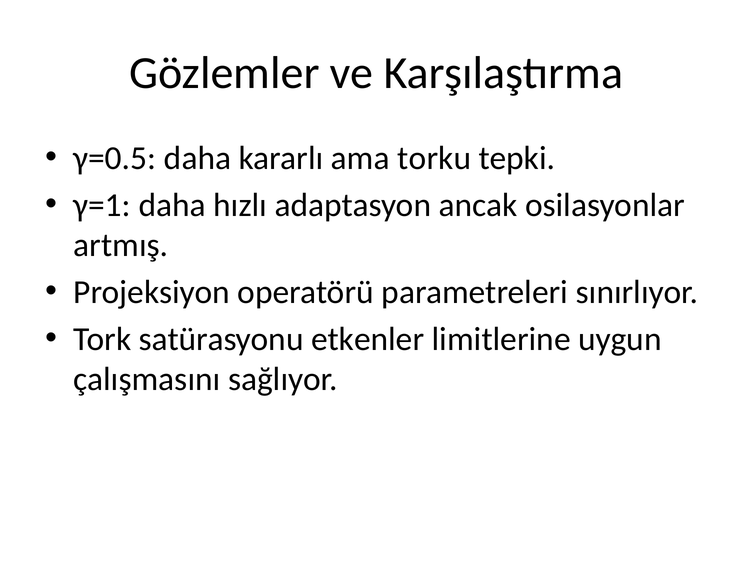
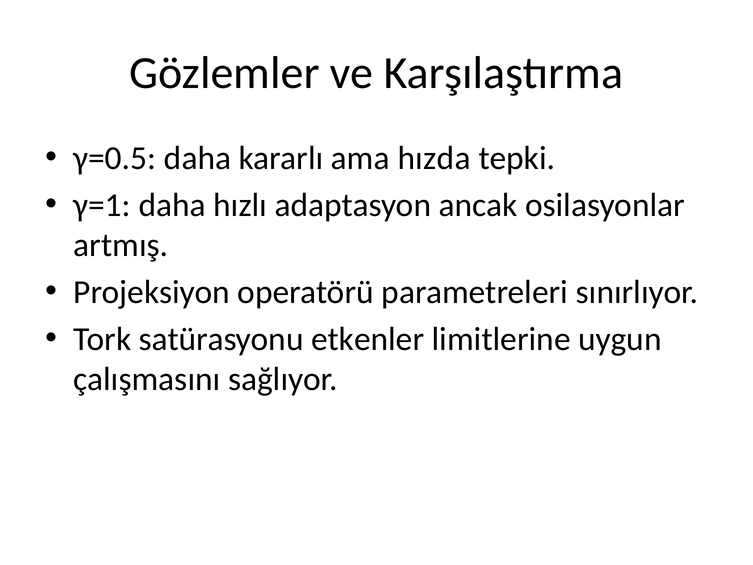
torku: torku -> hızda
